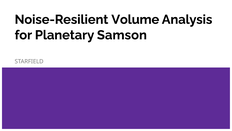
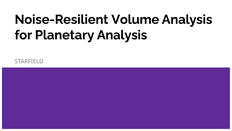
Planetary Samson: Samson -> Analysis
